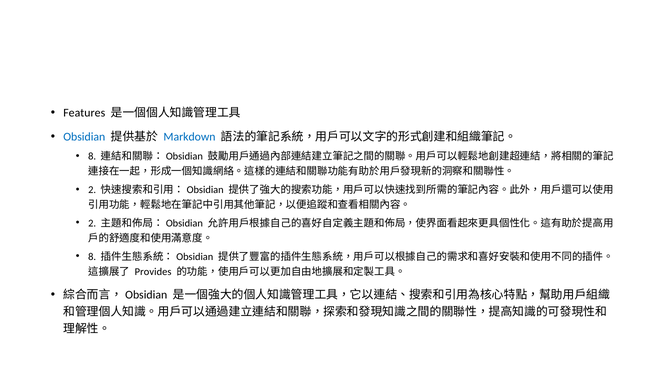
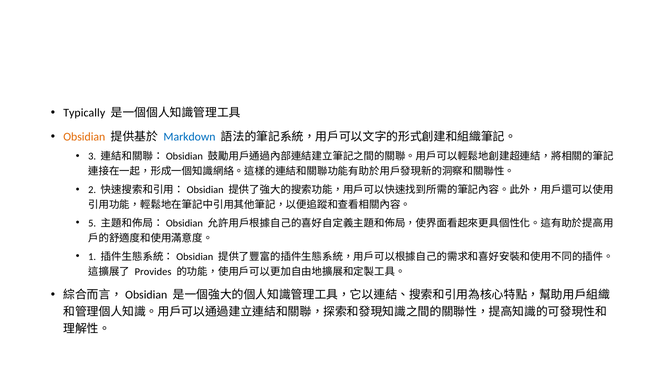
Features: Features -> Typically
Obsidian colour: blue -> orange
8 at (92, 156): 8 -> 3
2 at (92, 223): 2 -> 5
8 at (92, 256): 8 -> 1
